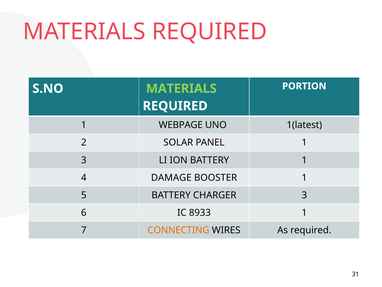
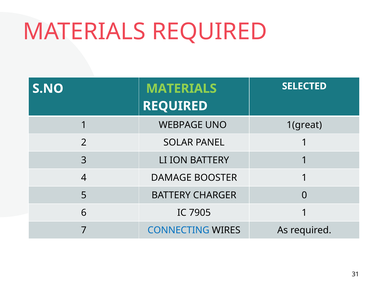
PORTION: PORTION -> SELECTED
1(latest: 1(latest -> 1(great
CHARGER 3: 3 -> 0
8933: 8933 -> 7905
CONNECTING colour: orange -> blue
